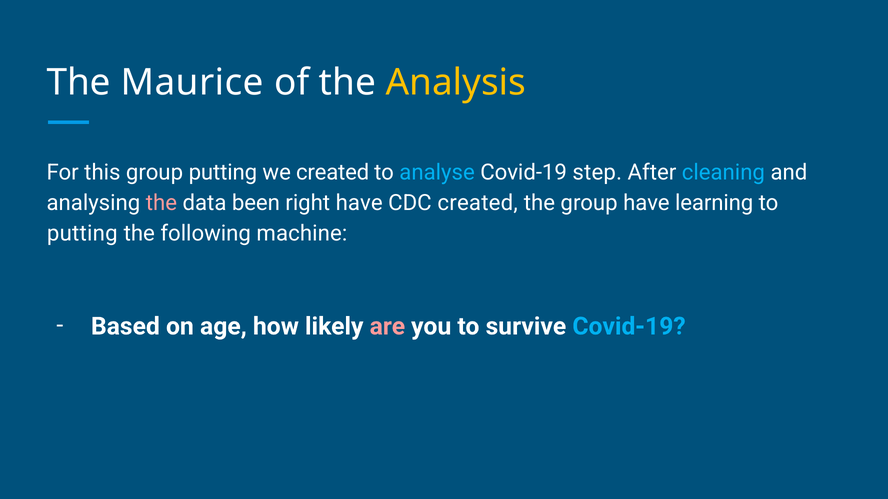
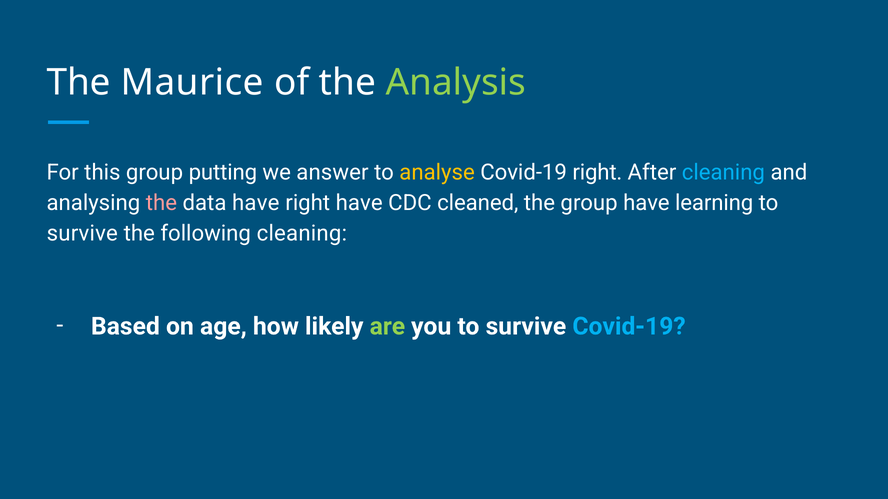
Analysis colour: yellow -> light green
we created: created -> answer
analyse colour: light blue -> yellow
Covid-19 step: step -> right
data been: been -> have
CDC created: created -> cleaned
putting at (82, 234): putting -> survive
following machine: machine -> cleaning
are colour: pink -> light green
